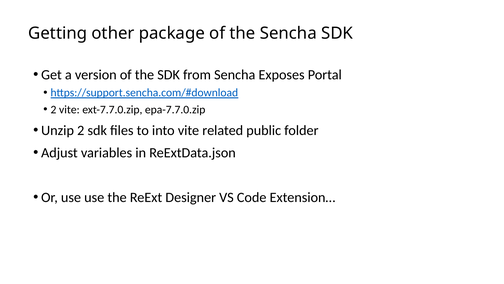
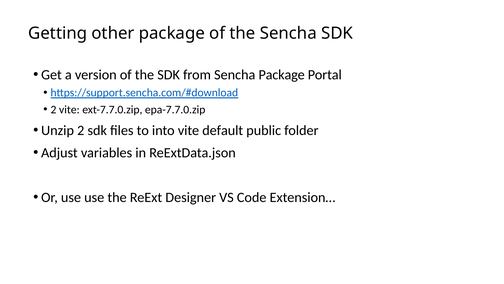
Sencha Exposes: Exposes -> Package
related: related -> default
